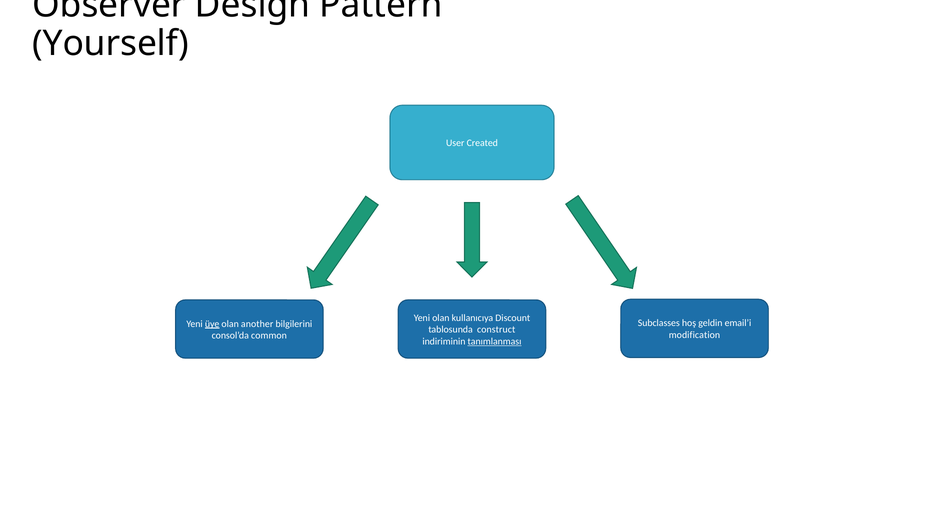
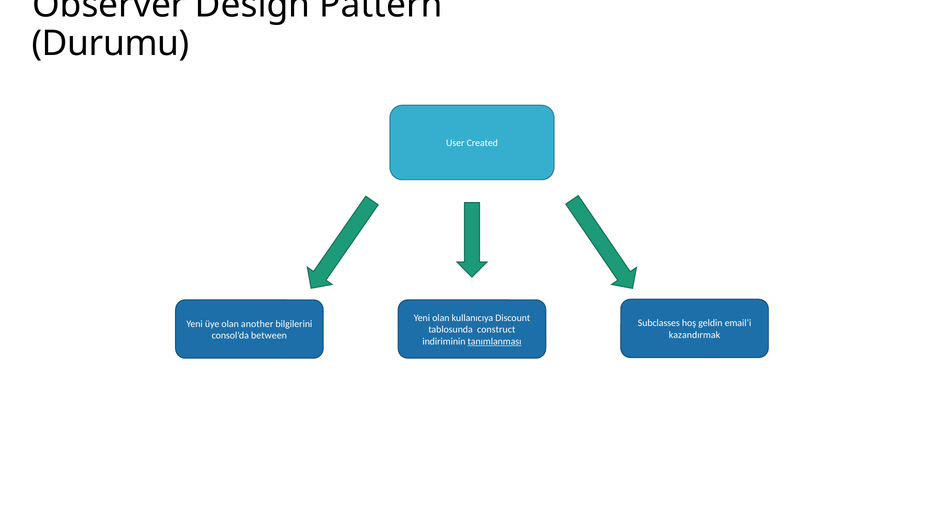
Yourself: Yourself -> Durumu
üye underline: present -> none
modification: modification -> kazandırmak
common: common -> between
